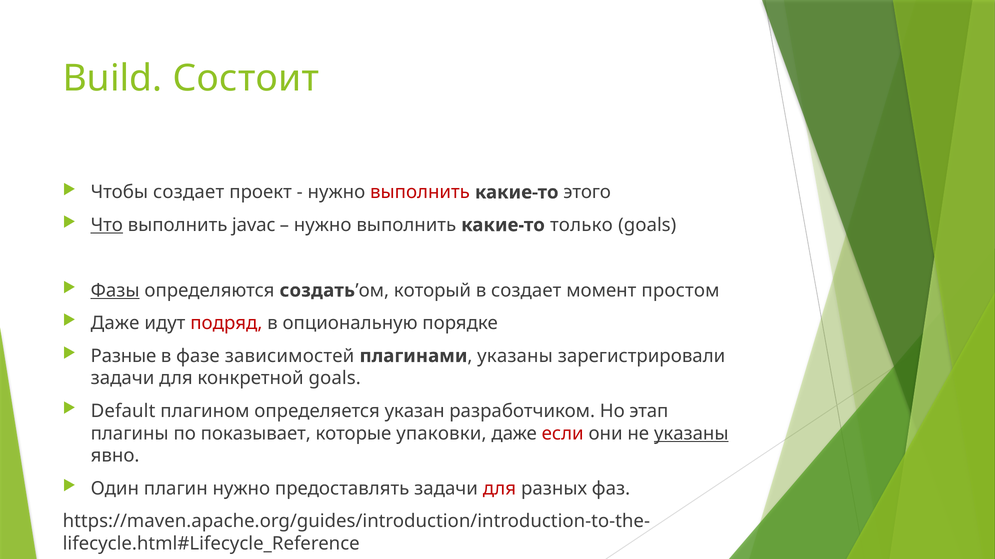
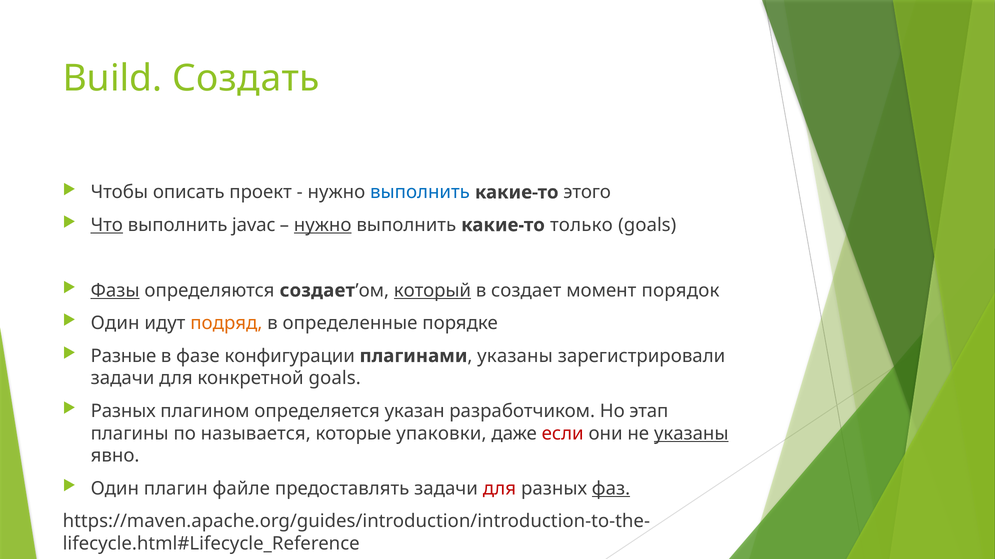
Состоит: Состоит -> Создать
Чтобы создает: создает -> описать
выполнить at (420, 193) colour: red -> blue
нужно at (323, 225) underline: none -> present
определяются создать: создать -> создает
который underline: none -> present
простом: простом -> порядок
Даже at (115, 324): Даже -> Один
подряд colour: red -> orange
опциональную: опциональную -> определенные
зависимостей: зависимостей -> конфигурации
Default at (123, 412): Default -> Разных
показывает: показывает -> называется
плагин нужно: нужно -> файле
фаз underline: none -> present
